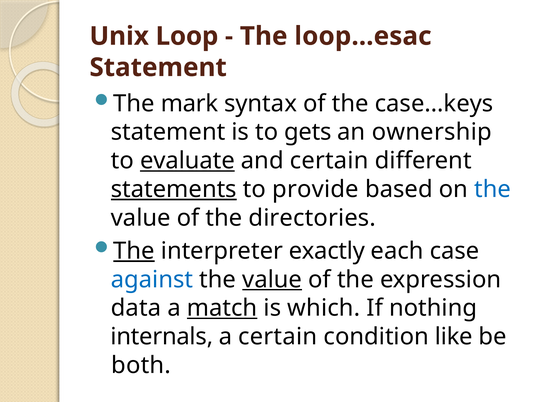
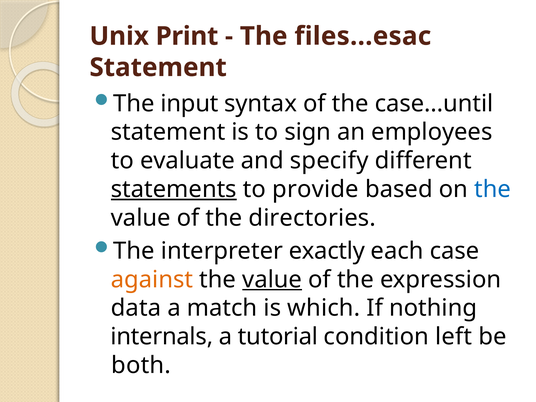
Loop: Loop -> Print
loop...esac: loop...esac -> files...esac
mark: mark -> input
case...keys: case...keys -> case...until
gets: gets -> sign
ownership: ownership -> employees
evaluate underline: present -> none
and certain: certain -> specify
The at (134, 251) underline: present -> none
against colour: blue -> orange
match underline: present -> none
a certain: certain -> tutorial
like: like -> left
